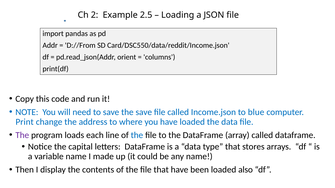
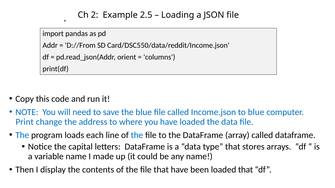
the save: save -> blue
The at (22, 135) colour: purple -> blue
loaded also: also -> that
